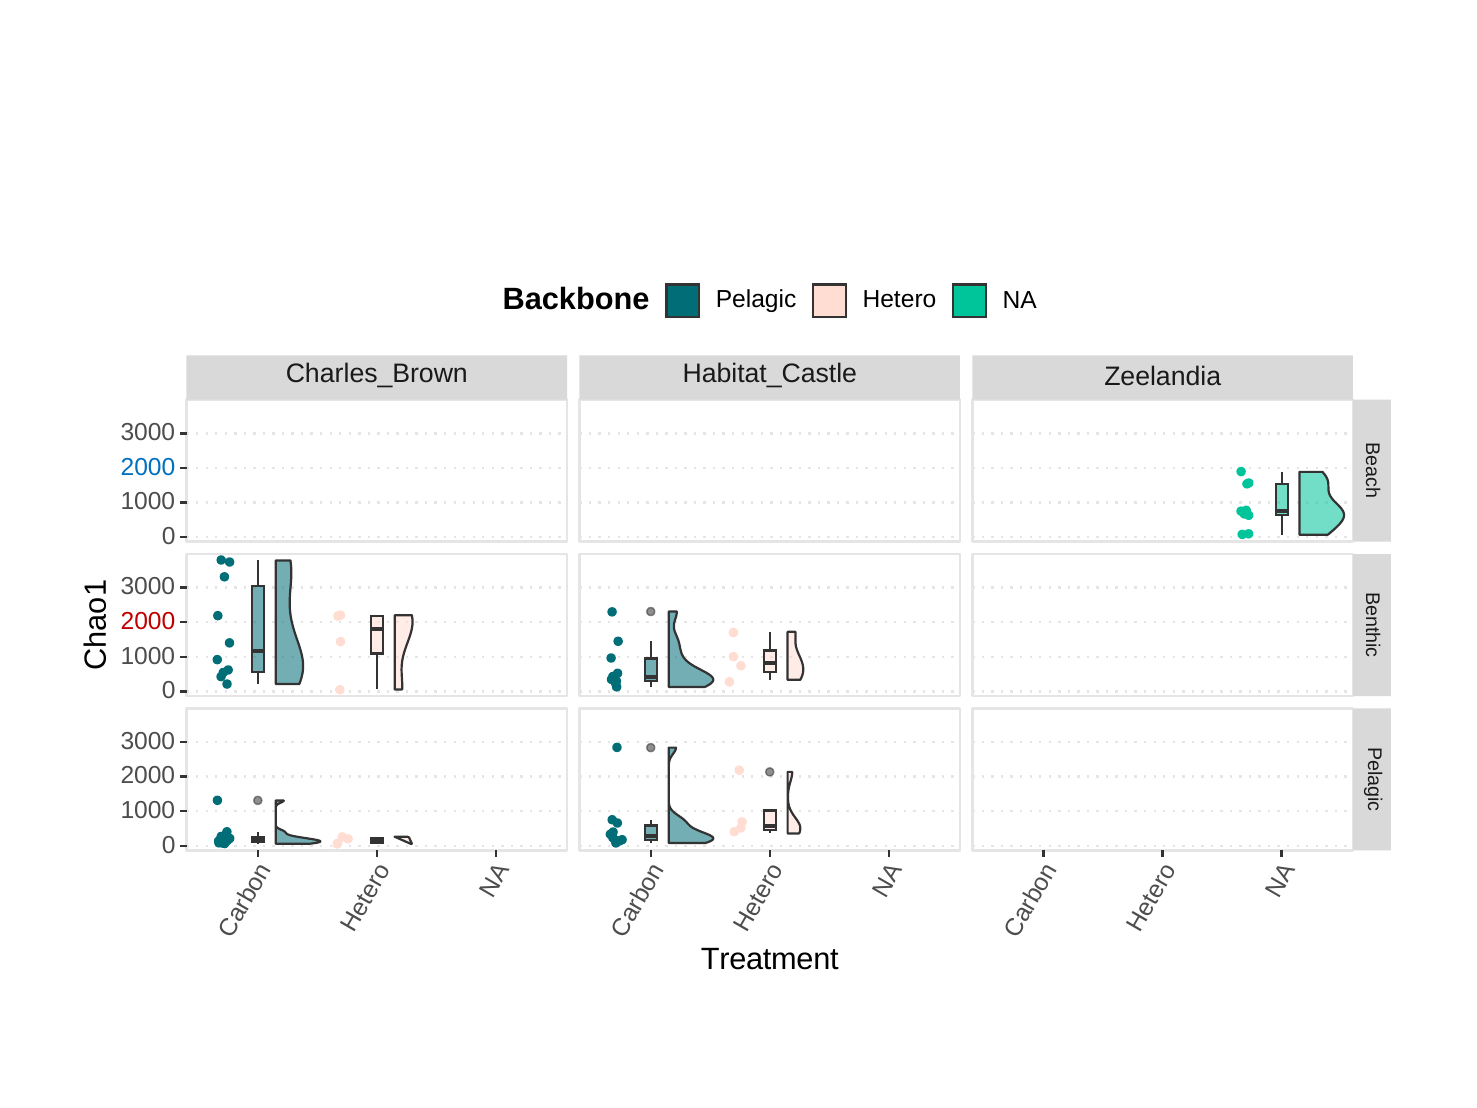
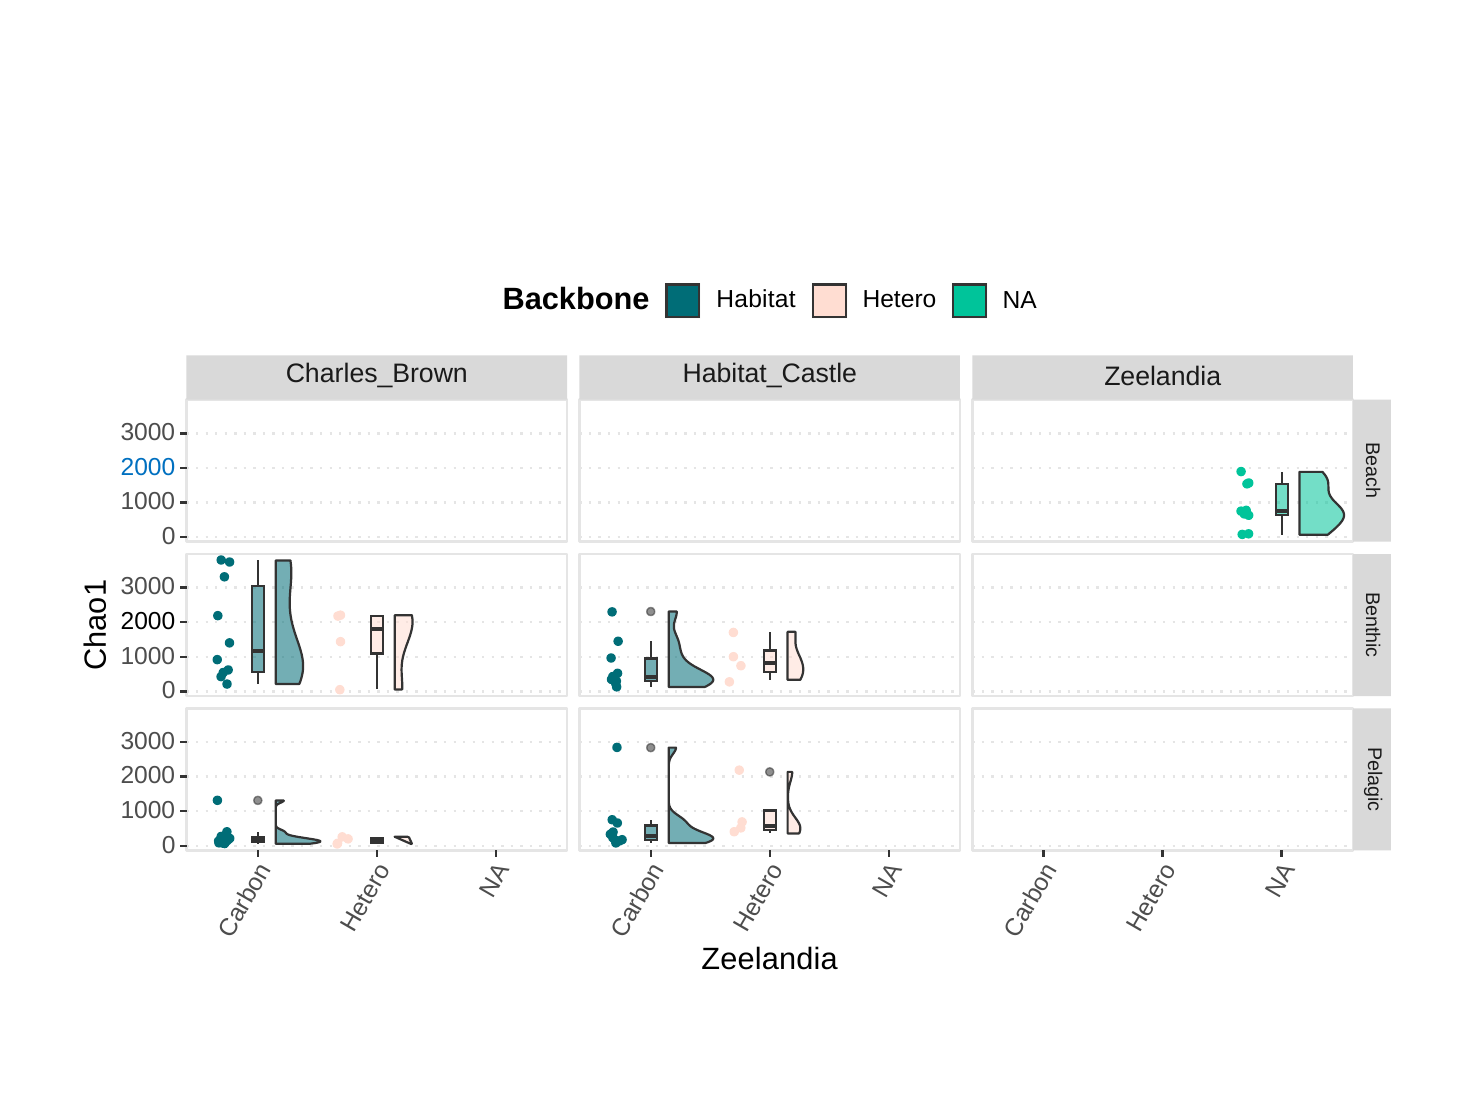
Pelagic: Pelagic -> Habitat
2000 at (148, 621) colour: red -> black
Treatment at (770, 959): Treatment -> Zeelandia
